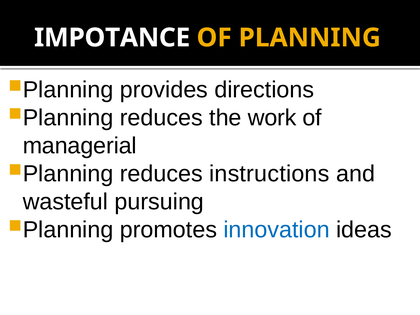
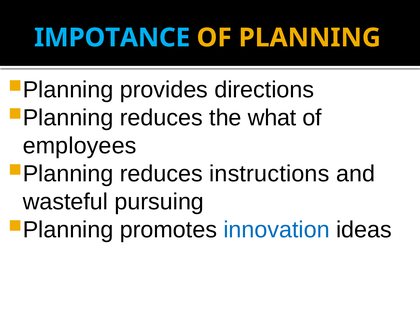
IMPOTANCE colour: white -> light blue
work: work -> what
managerial: managerial -> employees
